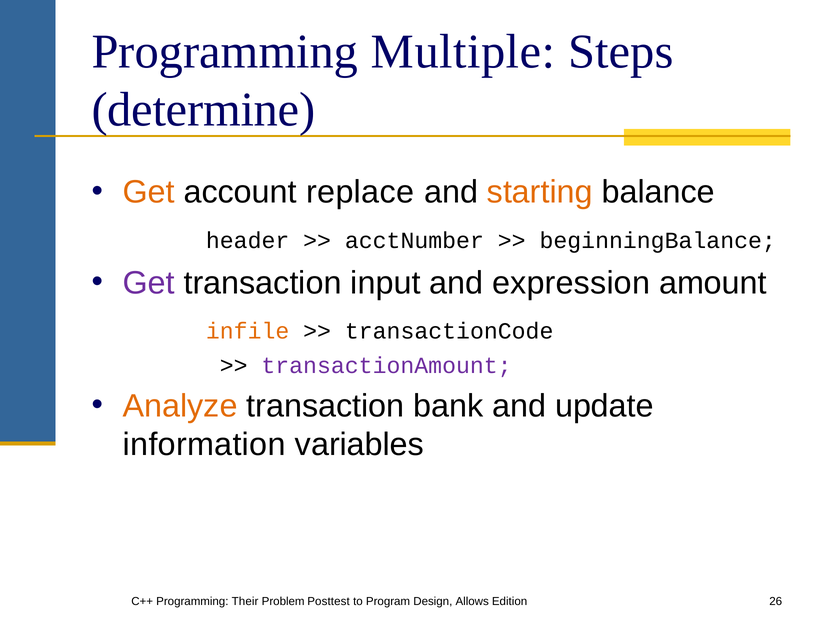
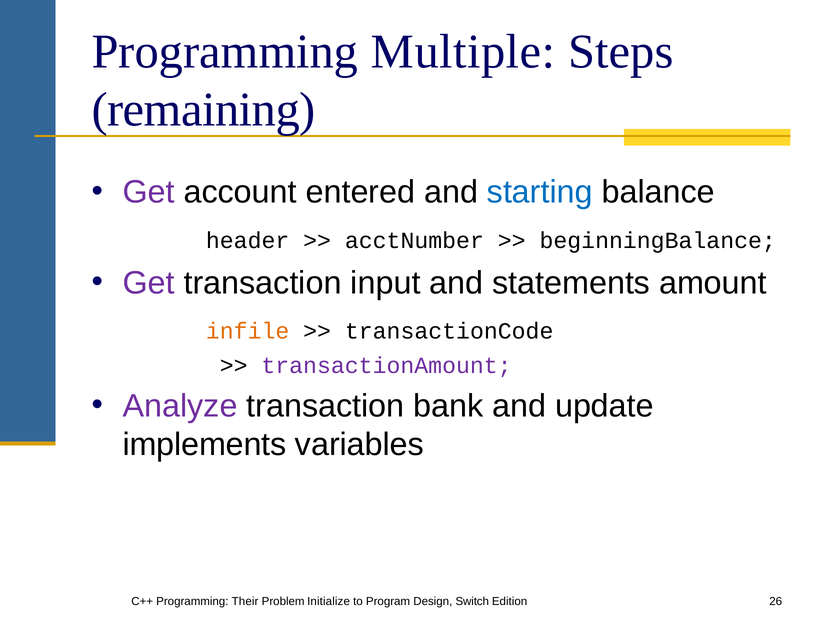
determine: determine -> remaining
Get at (149, 192) colour: orange -> purple
replace: replace -> entered
starting colour: orange -> blue
expression: expression -> statements
Analyze colour: orange -> purple
information: information -> implements
Posttest: Posttest -> Initialize
Allows: Allows -> Switch
